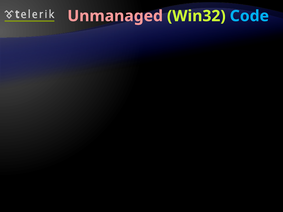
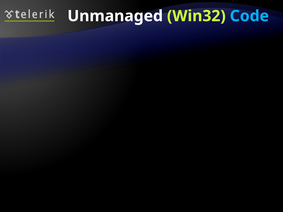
Unmanaged colour: pink -> white
